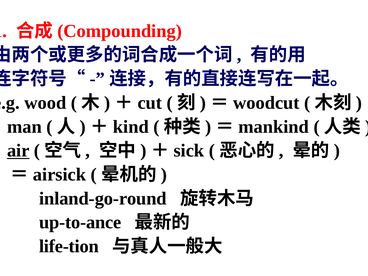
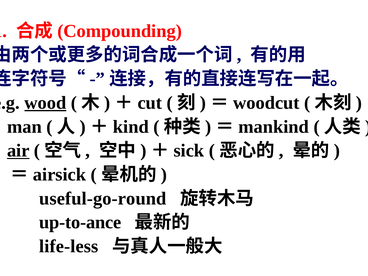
wood underline: none -> present
inland-go-round: inland-go-round -> useful-go-round
life-tion: life-tion -> life-less
